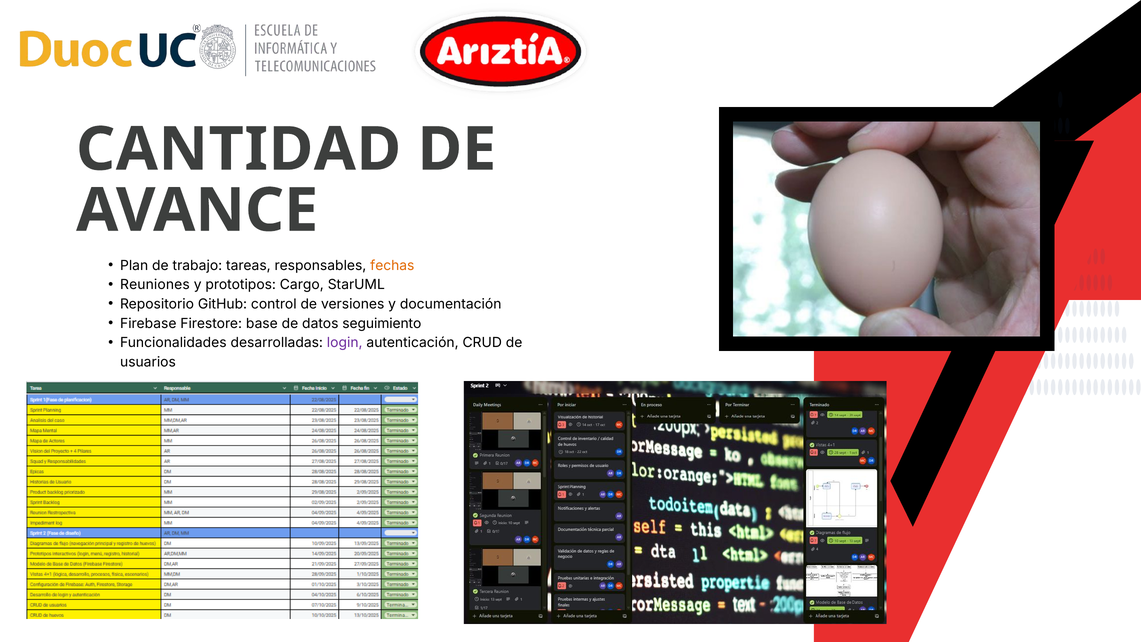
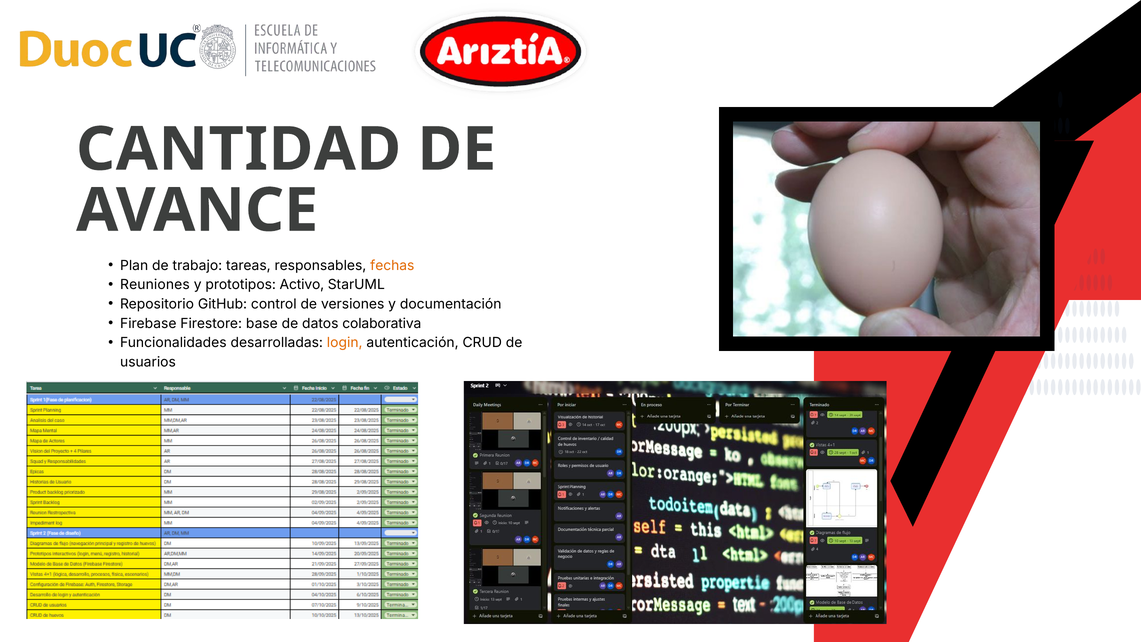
Cargo: Cargo -> Activo
seguimiento: seguimiento -> colaborativa
login colour: purple -> orange
